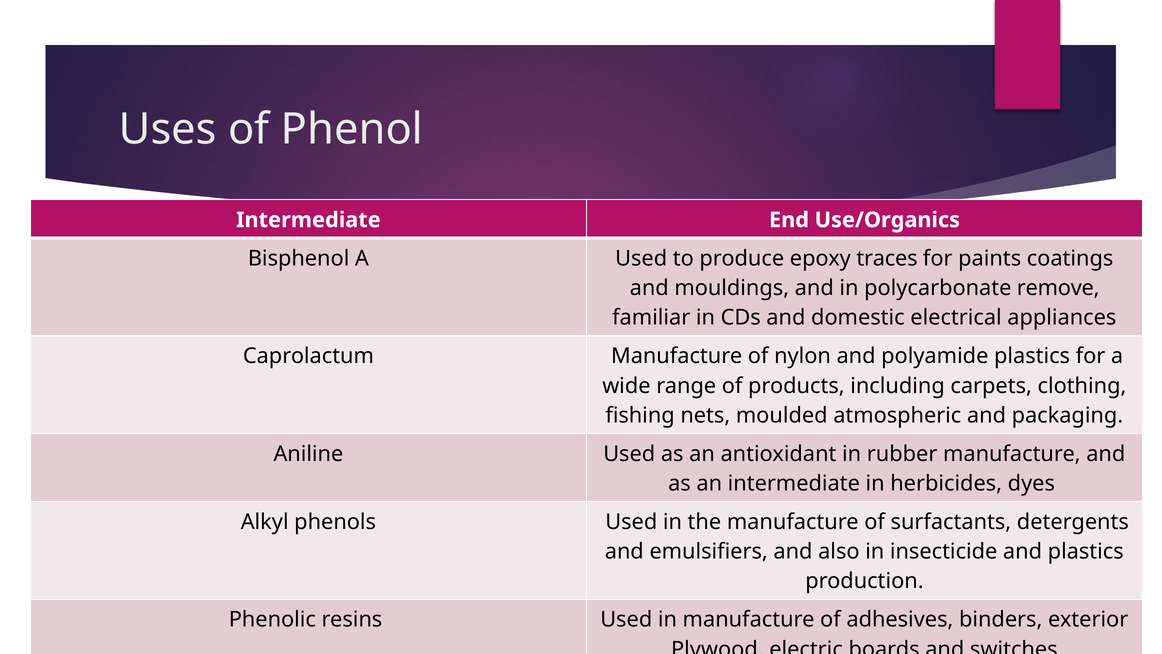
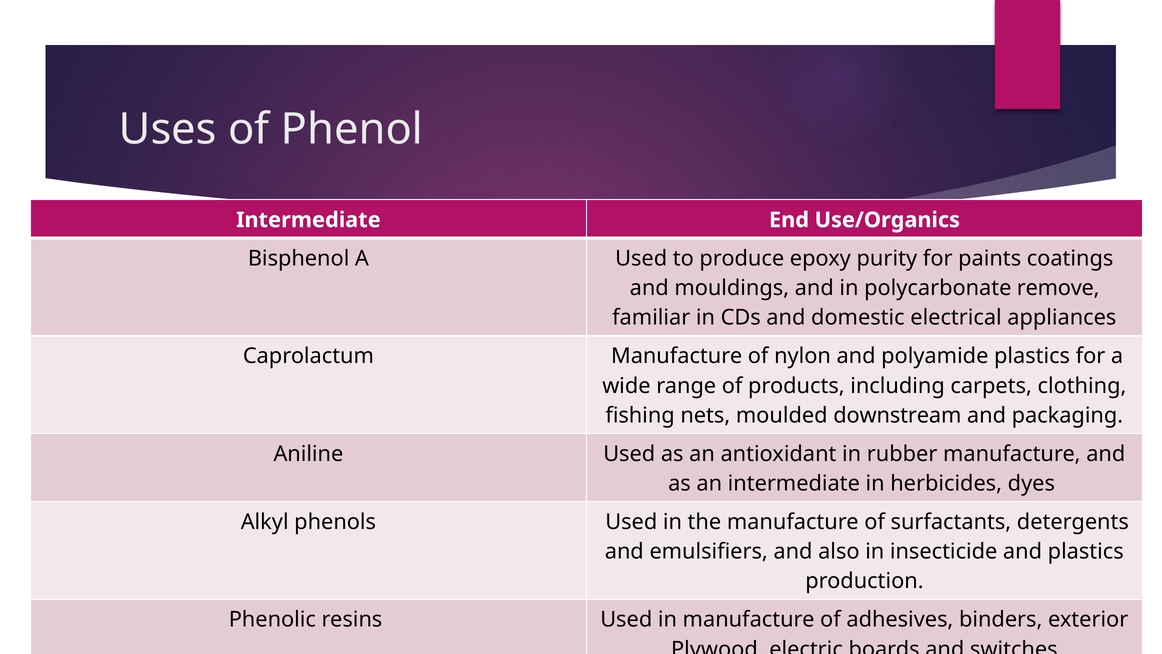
traces: traces -> purity
atmospheric: atmospheric -> downstream
